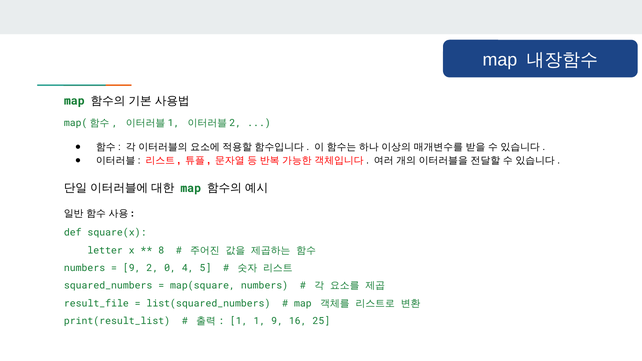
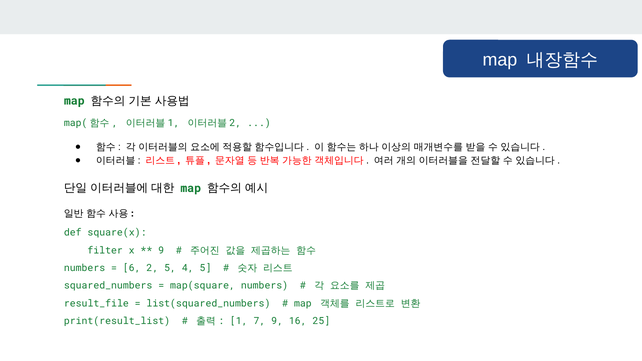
letter: letter -> filter
8 at (161, 250): 8 -> 9
9 at (132, 268): 9 -> 6
2 0: 0 -> 5
1 1: 1 -> 7
